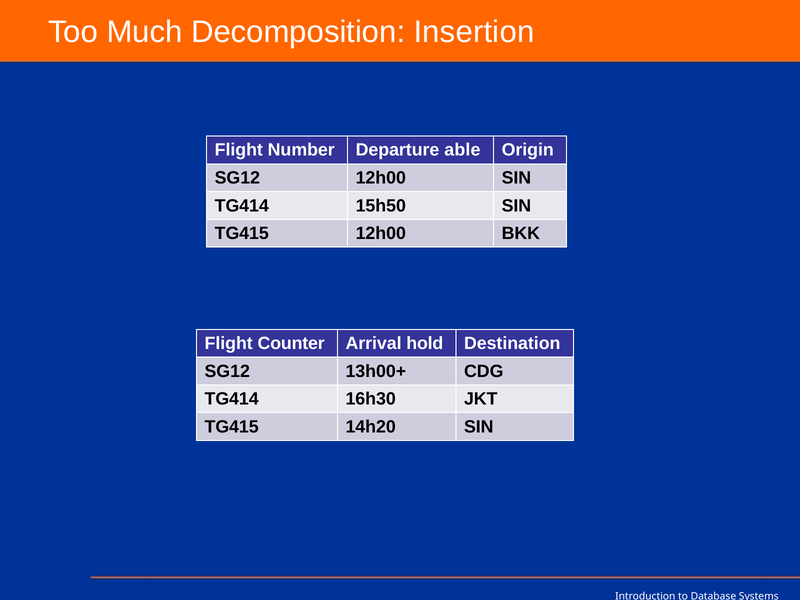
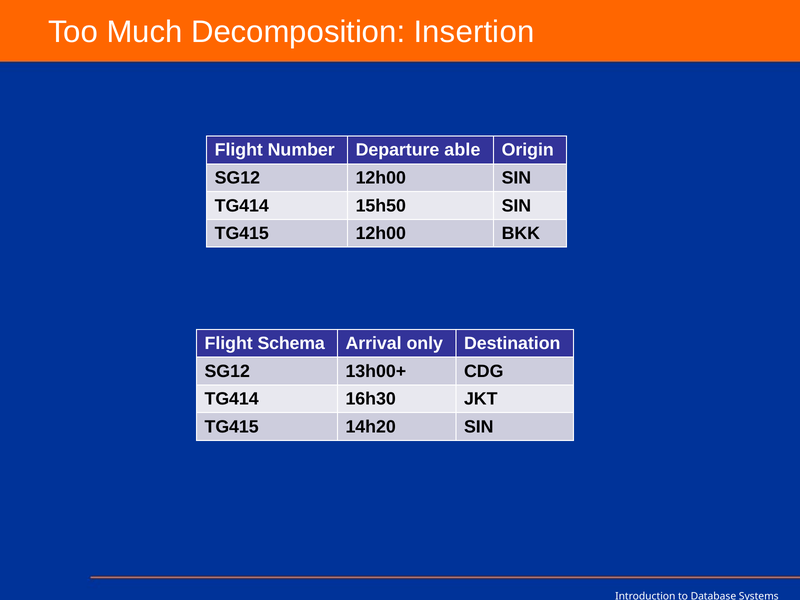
Counter: Counter -> Schema
hold: hold -> only
